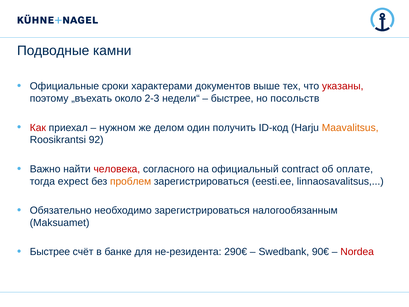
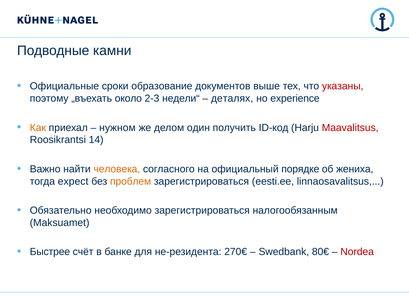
характерами: характерами -> образование
быстрее at (232, 98): быстрее -> деталях
посольств: посольств -> experience
Как colour: red -> orange
Maavalitsus colour: orange -> red
92: 92 -> 14
человека colour: red -> orange
contract: contract -> порядке
оплате: оплате -> жениха
290€: 290€ -> 270€
90€: 90€ -> 80€
